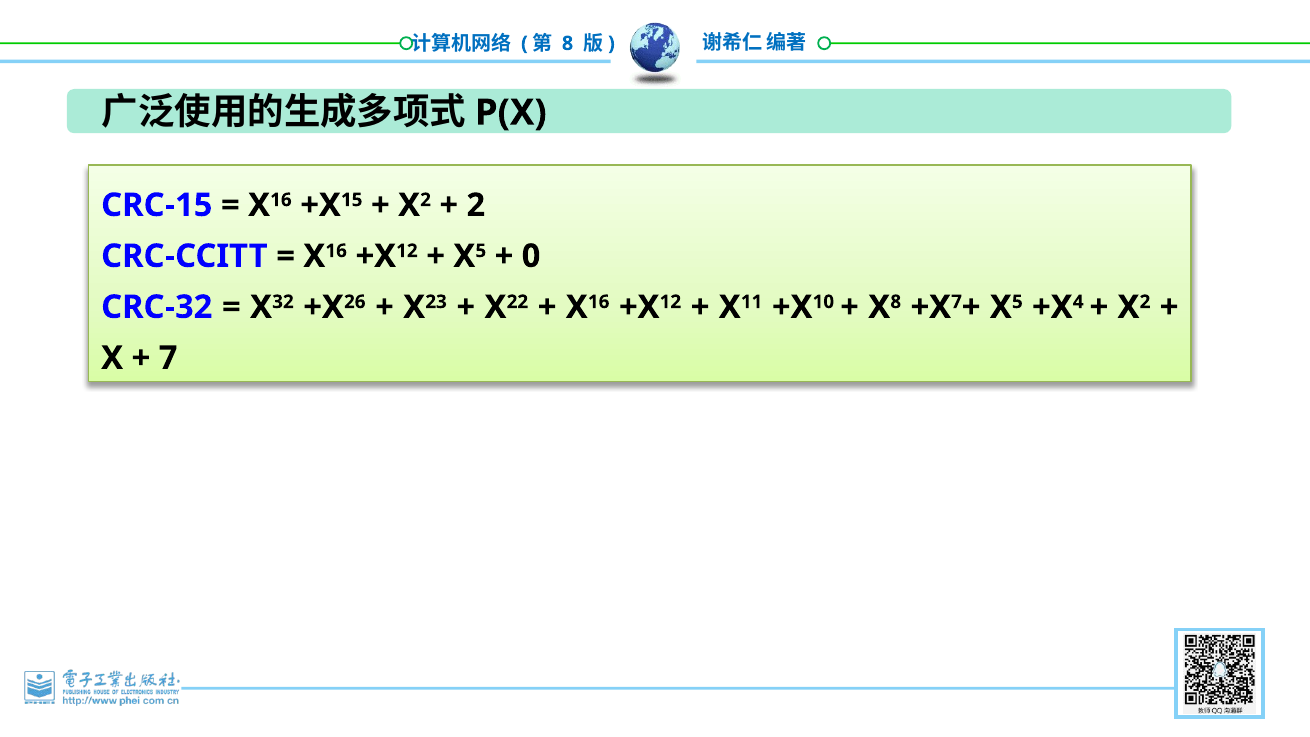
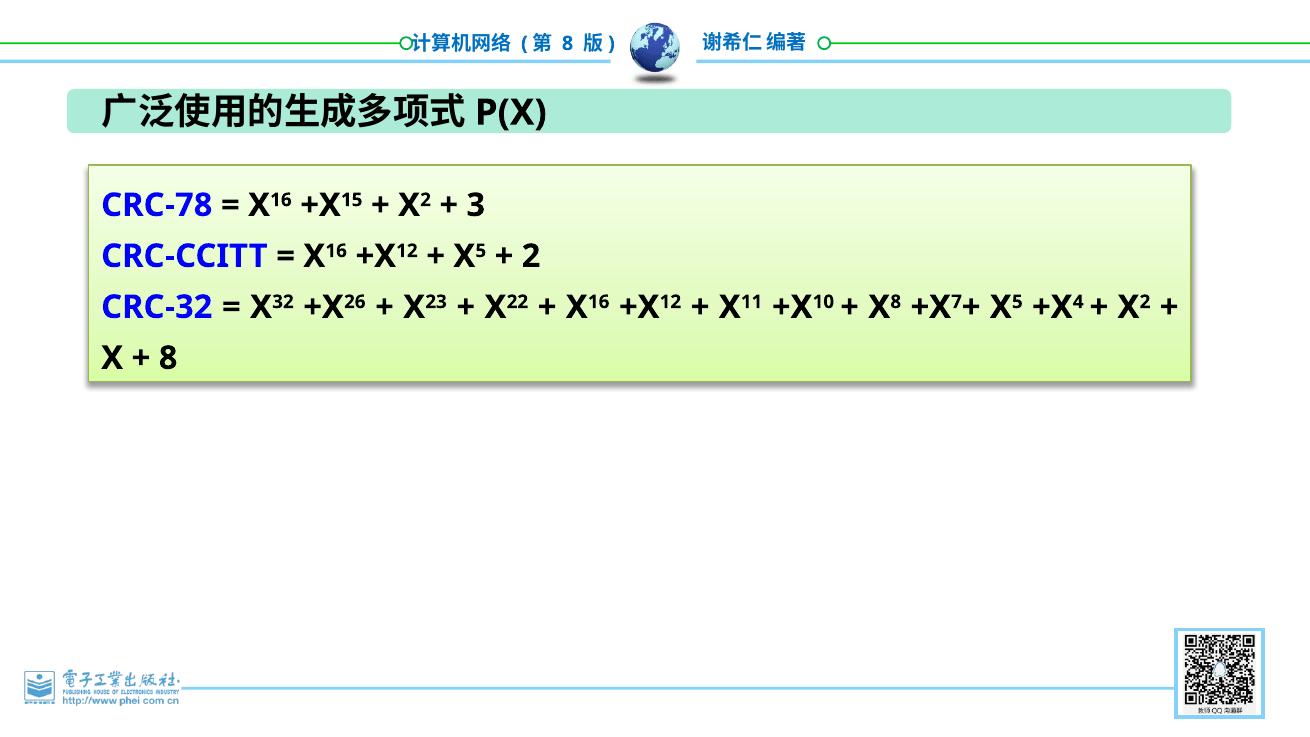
CRC-15: CRC-15 -> CRC-78
2: 2 -> 3
0: 0 -> 2
7 at (168, 358): 7 -> 8
